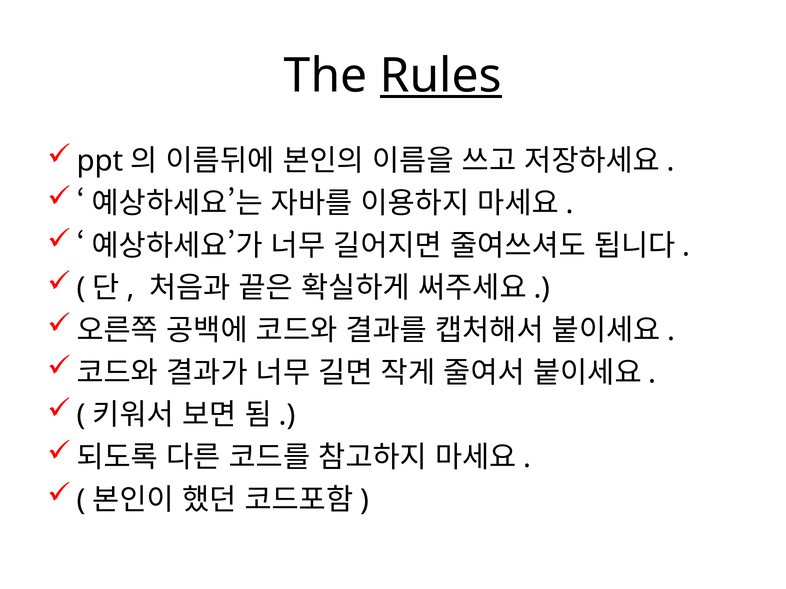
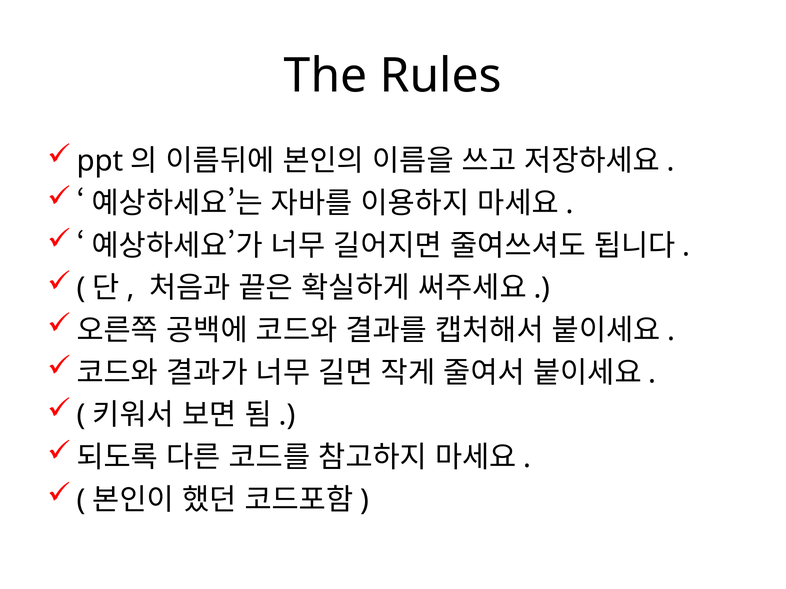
Rules underline: present -> none
